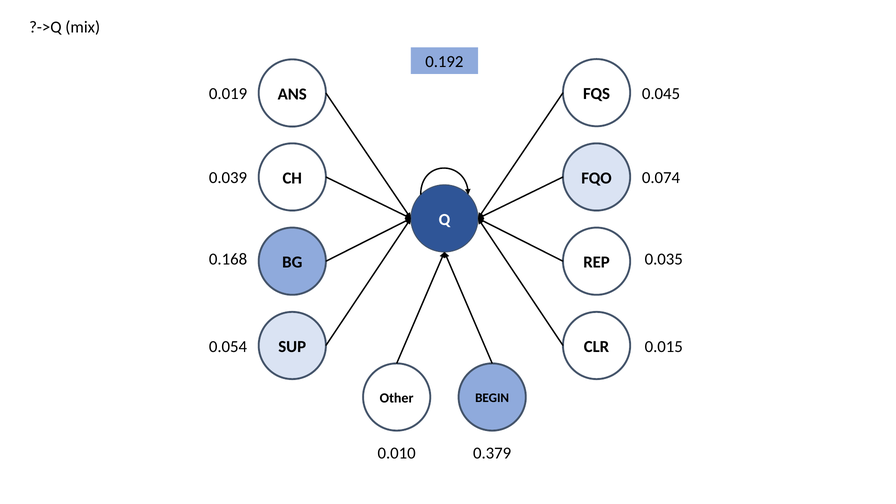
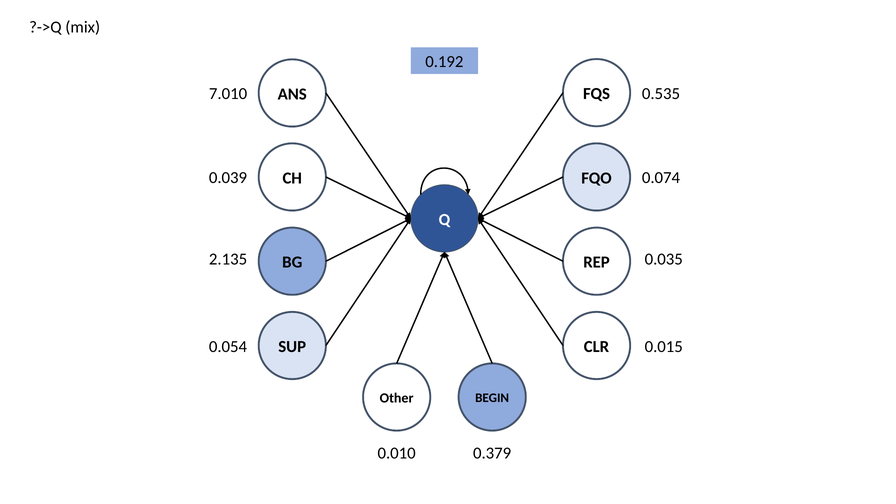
0.019: 0.019 -> 7.010
0.045: 0.045 -> 0.535
0.168: 0.168 -> 2.135
